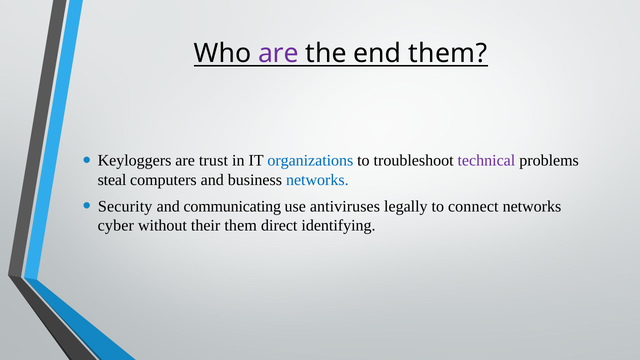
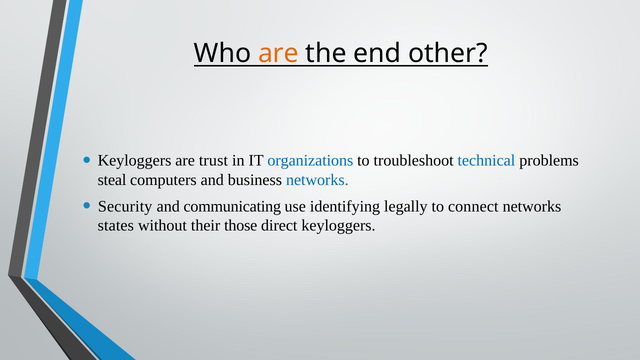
are at (278, 54) colour: purple -> orange
end them: them -> other
technical colour: purple -> blue
antiviruses: antiviruses -> identifying
cyber: cyber -> states
their them: them -> those
direct identifying: identifying -> keyloggers
